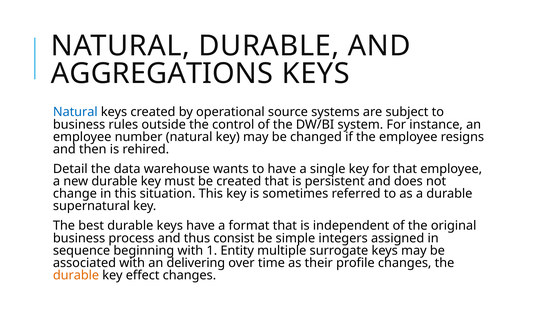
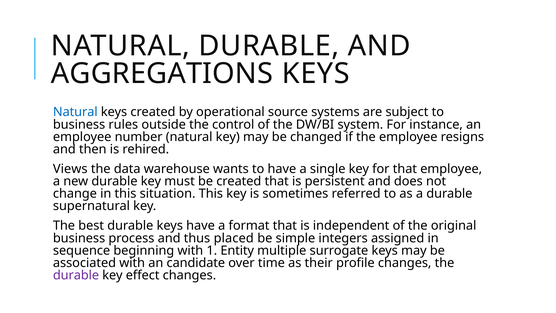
Detail: Detail -> Views
consist: consist -> placed
delivering: delivering -> candidate
durable at (76, 275) colour: orange -> purple
